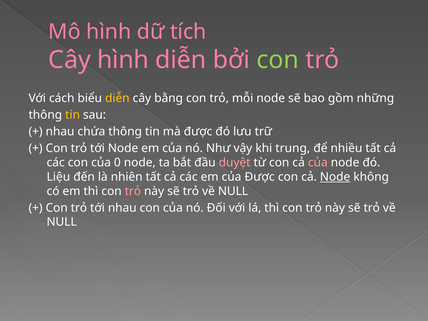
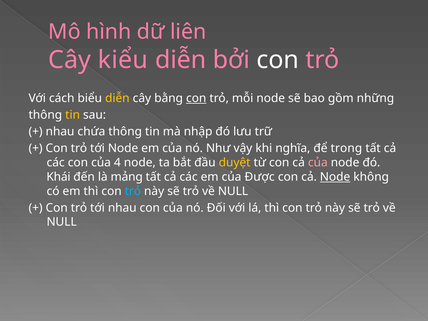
tích: tích -> liên
Cây hình: hình -> kiểu
con at (278, 60) colour: light green -> white
con at (196, 98) underline: none -> present
mà được: được -> nhập
trung: trung -> nghĩa
nhiều: nhiều -> trong
0: 0 -> 4
duyệt colour: pink -> yellow
Liệu: Liệu -> Khái
nhiên: nhiên -> mảng
trỏ at (133, 191) colour: pink -> light blue
